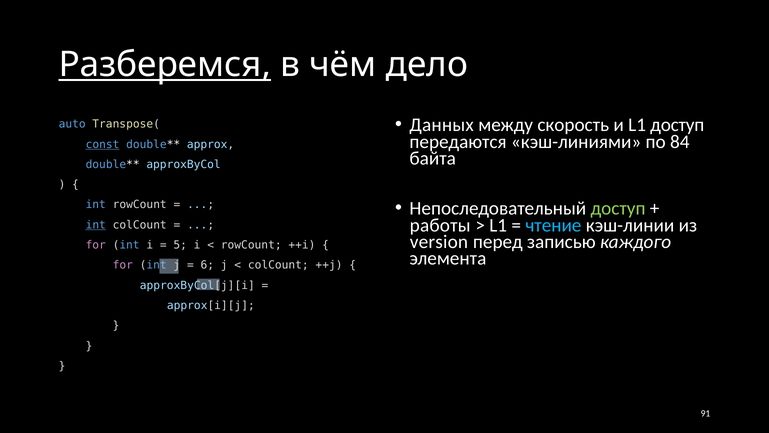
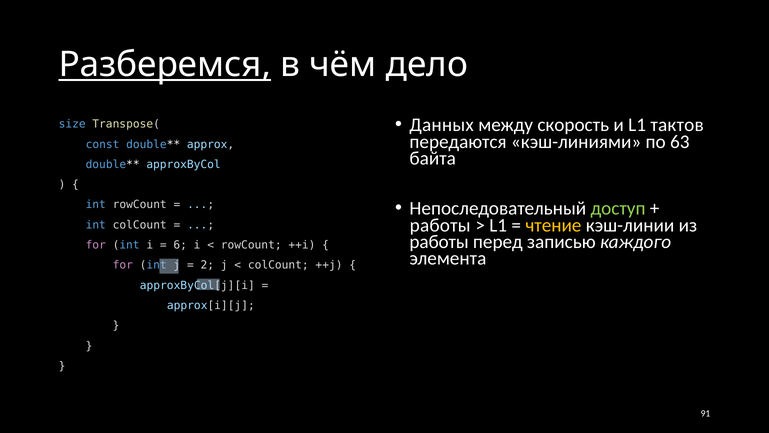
L1 доступ: доступ -> тактов
auto: auto -> size
84: 84 -> 63
const underline: present -> none
чтение colour: light blue -> yellow
int at (96, 225) underline: present -> none
version at (439, 242): version -> работы
5: 5 -> 6
6: 6 -> 2
